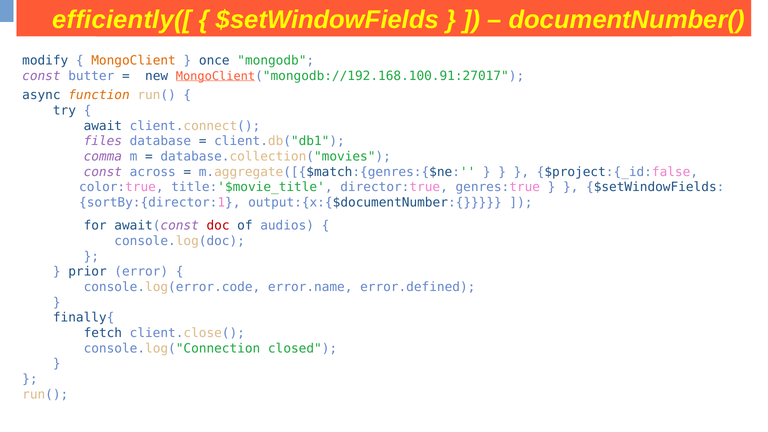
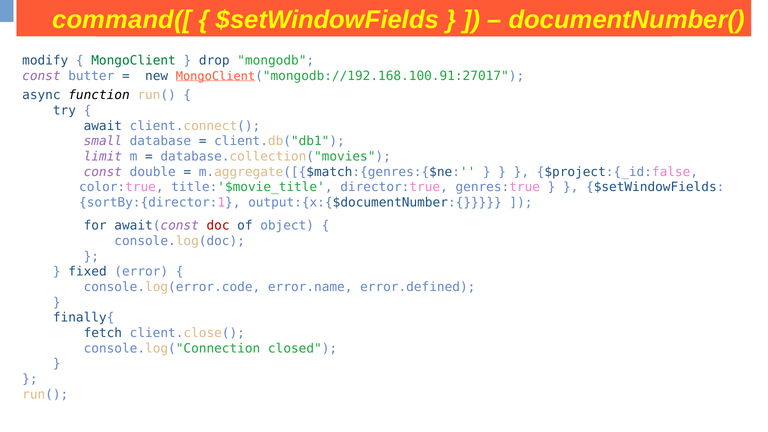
efficiently([: efficiently([ -> command([
MongoClient colour: orange -> green
once: once -> drop
function colour: orange -> black
files: files -> small
comma: comma -> limit
across: across -> double
audios: audios -> object
prior: prior -> fixed
